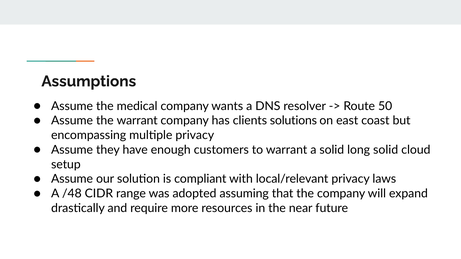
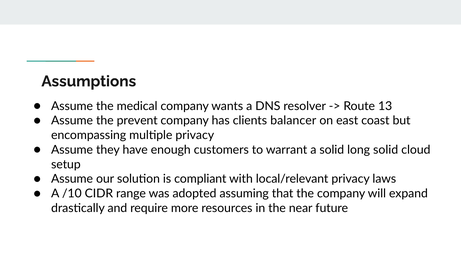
50: 50 -> 13
the warrant: warrant -> prevent
solutions: solutions -> balancer
/48: /48 -> /10
